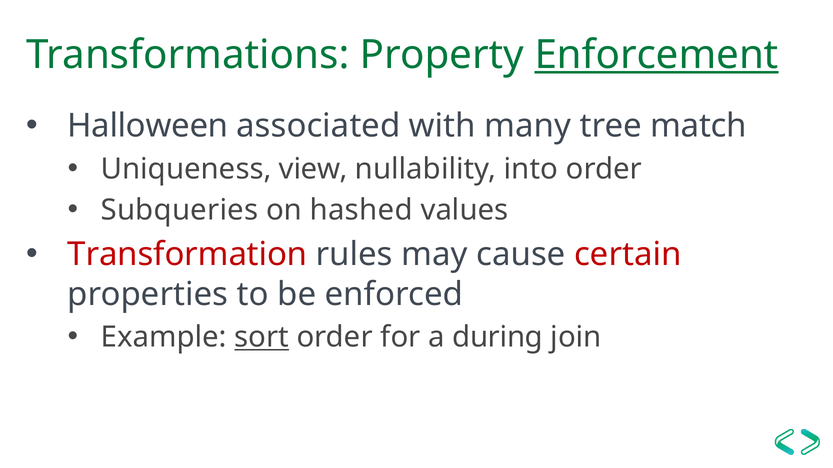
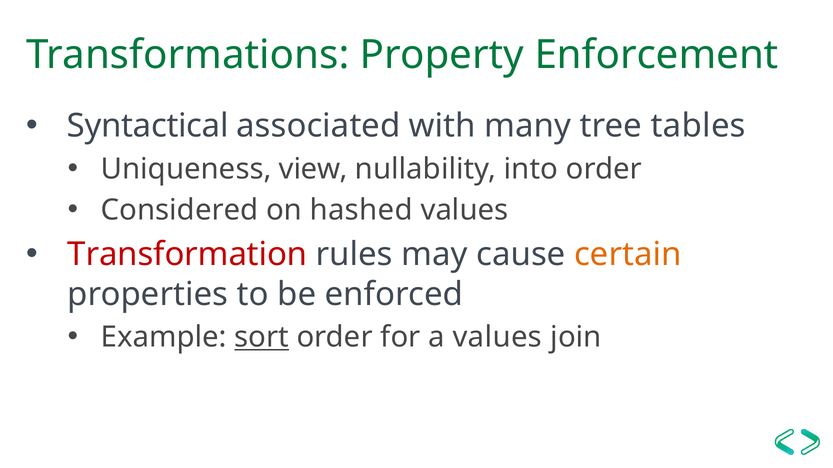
Enforcement underline: present -> none
Halloween: Halloween -> Syntactical
match: match -> tables
Subqueries: Subqueries -> Considered
certain colour: red -> orange
a during: during -> values
